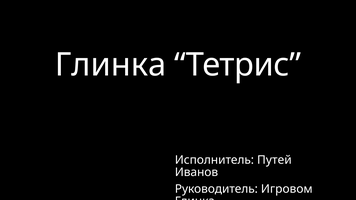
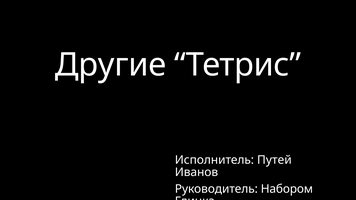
Глинка at (111, 65): Глинка -> Другие
Игровом: Игровом -> Набором
